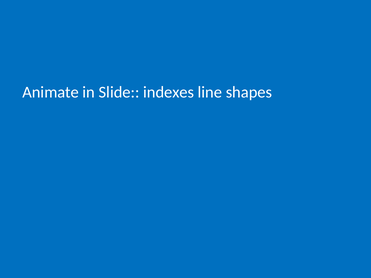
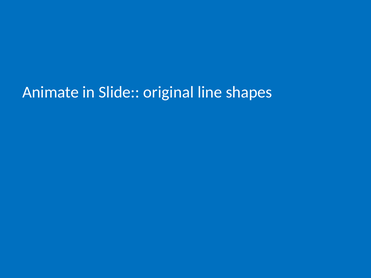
indexes: indexes -> original
